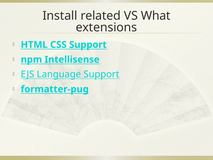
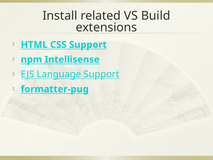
What: What -> Build
